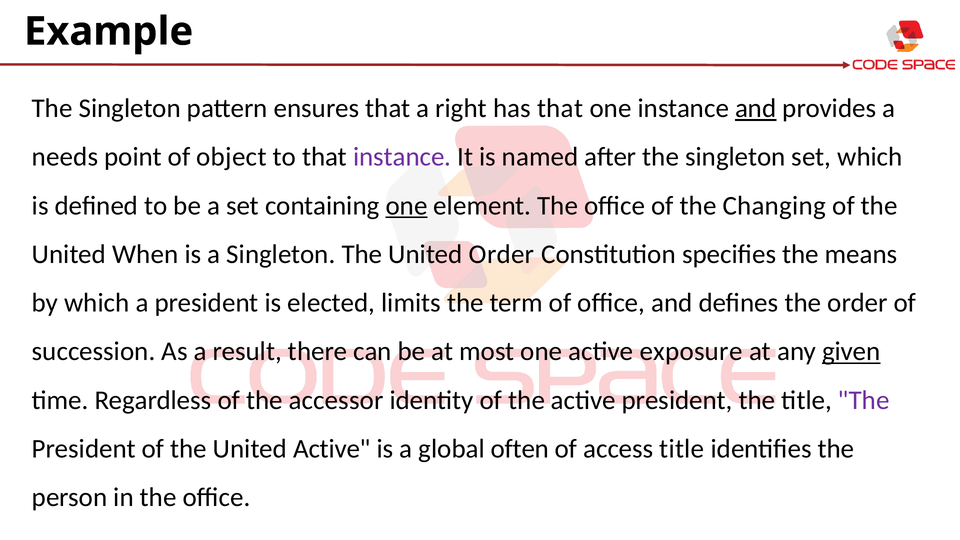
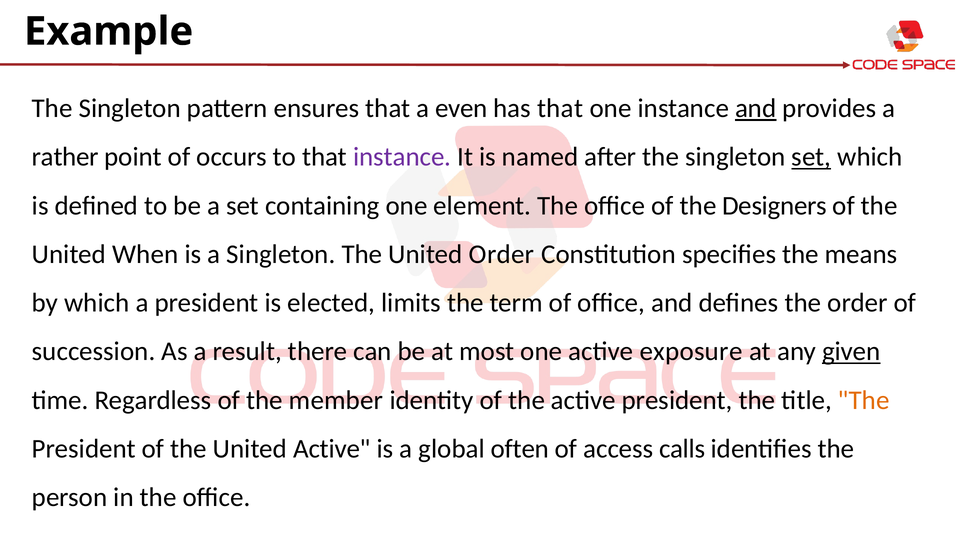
right: right -> even
needs: needs -> rather
object: object -> occurs
set at (811, 157) underline: none -> present
one at (407, 206) underline: present -> none
Changing: Changing -> Designers
accessor: accessor -> member
The at (864, 400) colour: purple -> orange
access title: title -> calls
